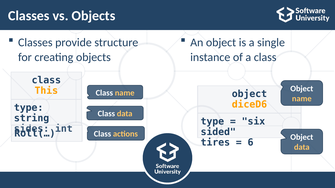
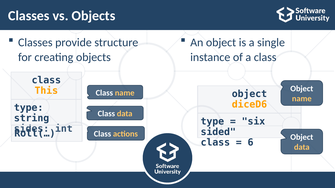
tires at (215, 143): tires -> class
